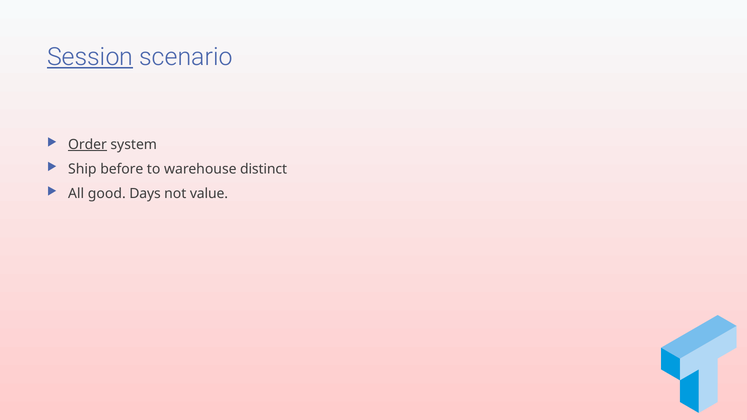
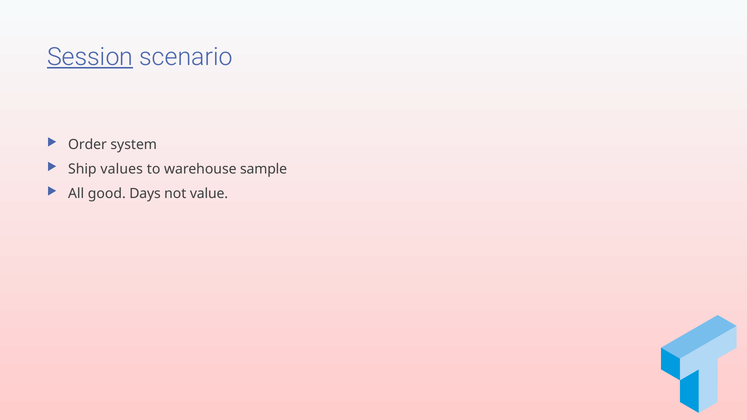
Order underline: present -> none
before: before -> values
distinct: distinct -> sample
